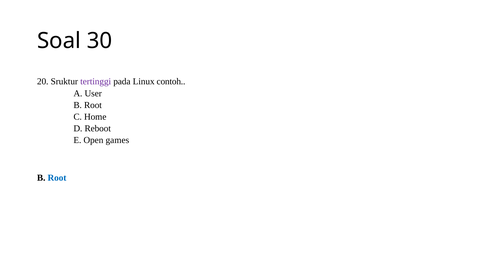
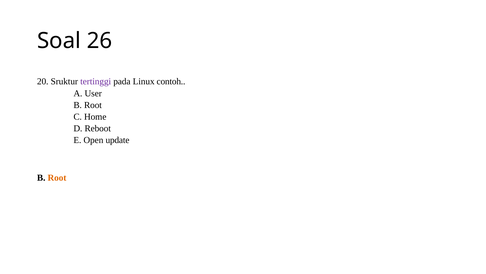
30: 30 -> 26
games: games -> update
Root at (57, 177) colour: blue -> orange
